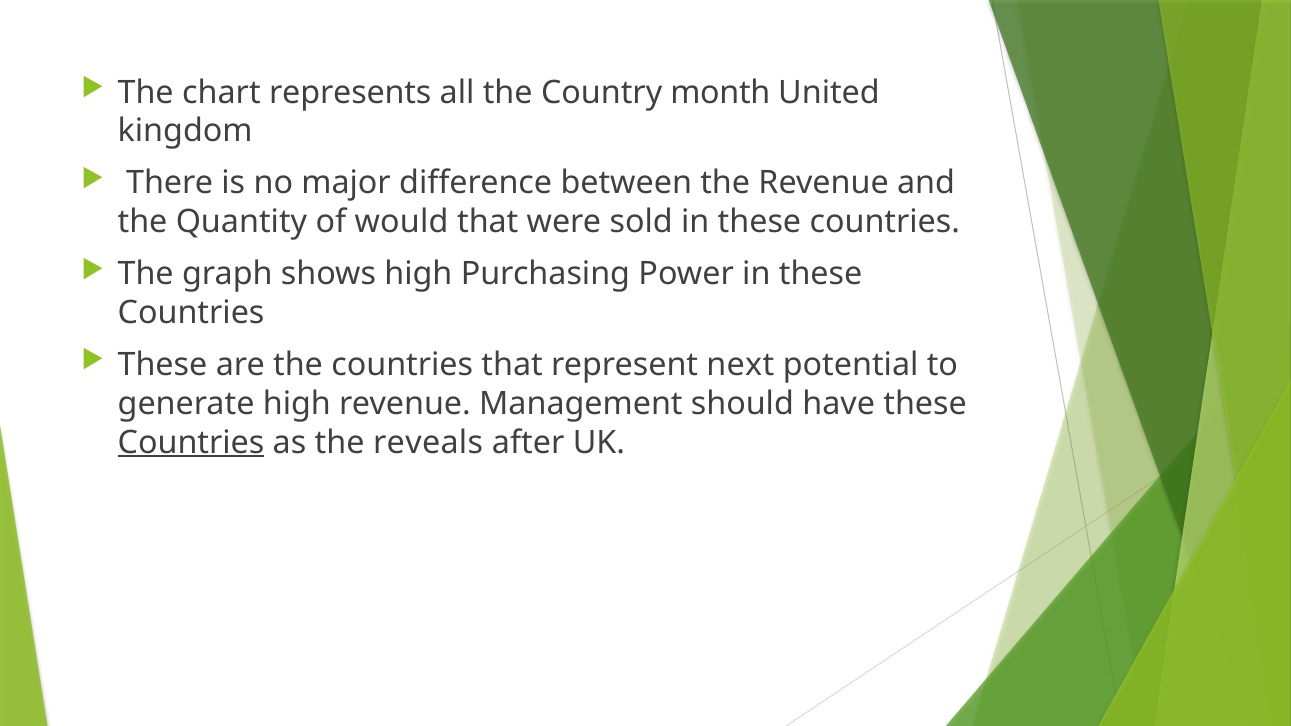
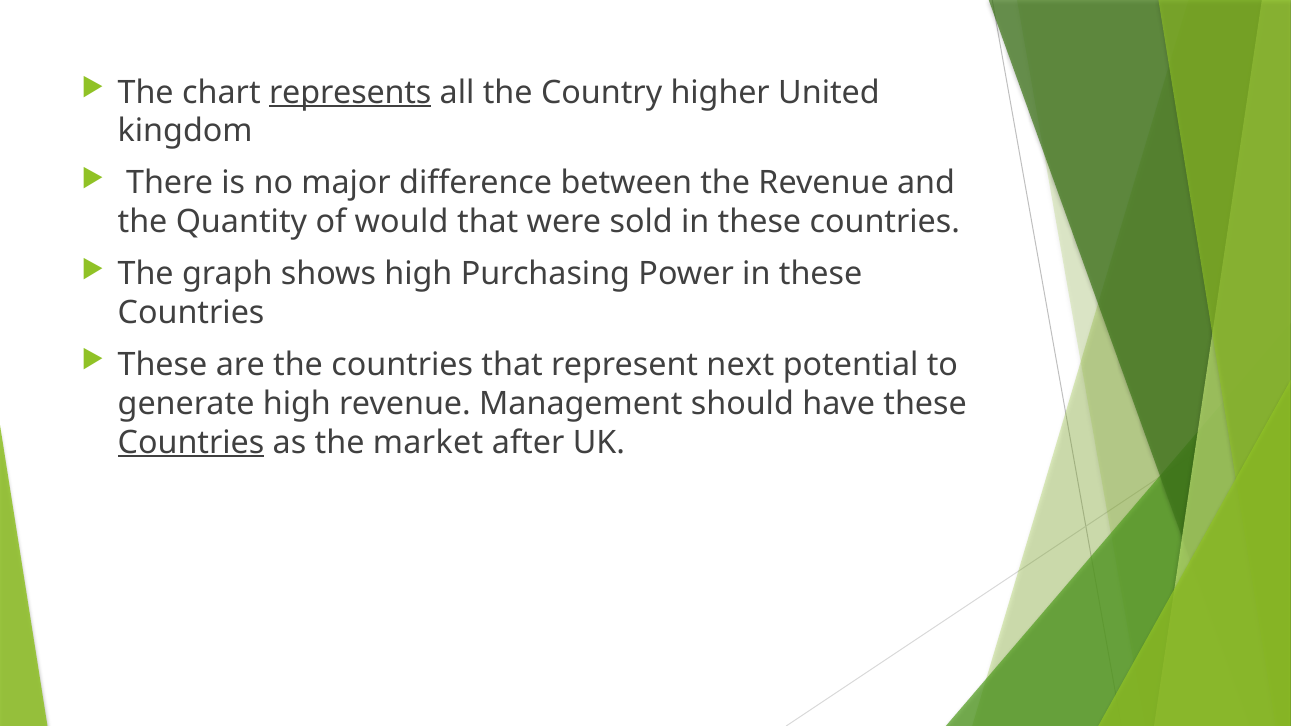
represents underline: none -> present
month: month -> higher
reveals: reveals -> market
